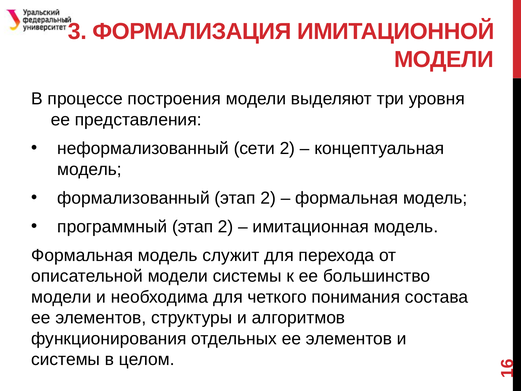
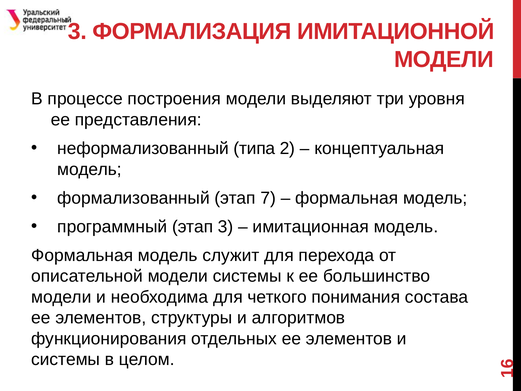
сети: сети -> типа
формализованный этап 2: 2 -> 7
программный этап 2: 2 -> 3
